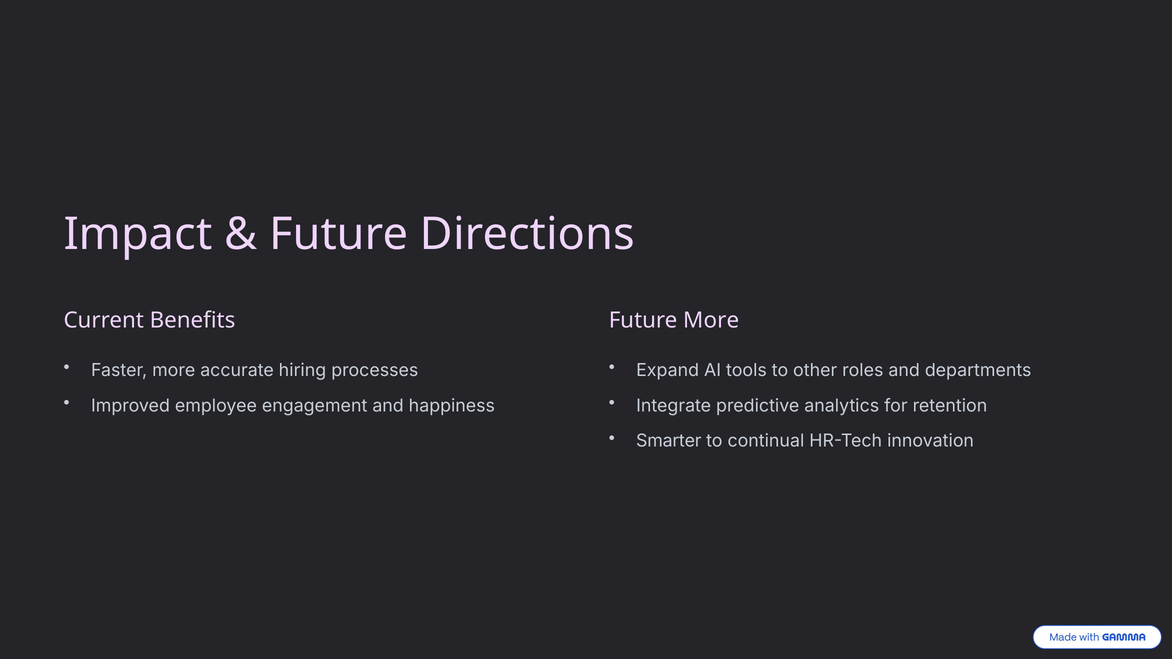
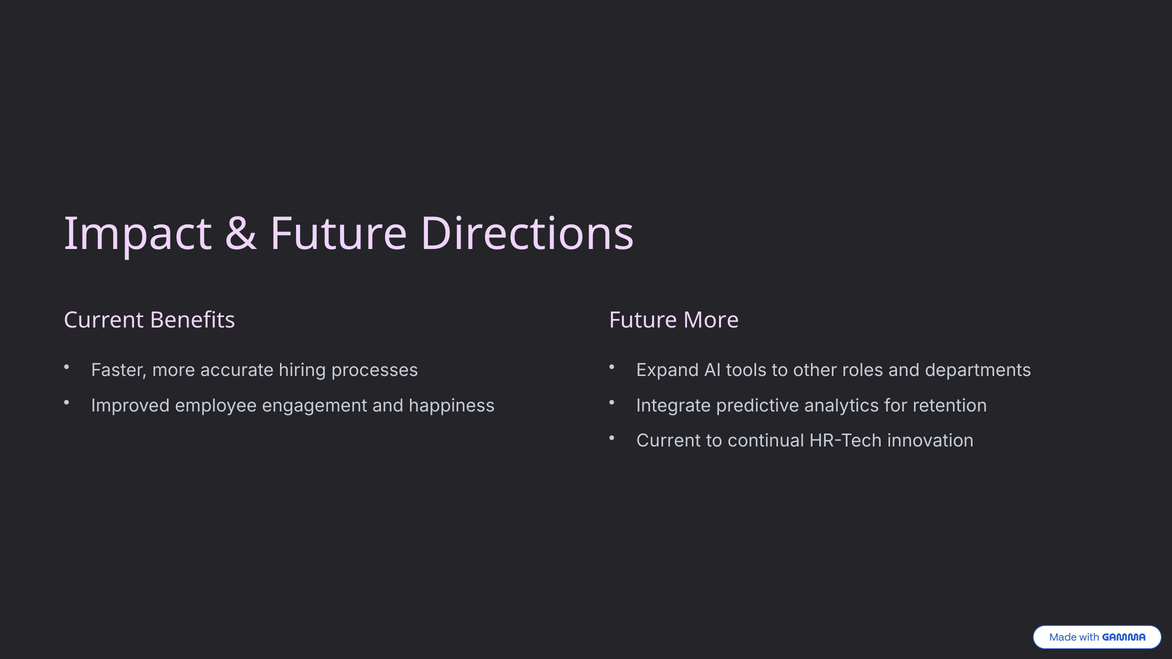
Smarter at (669, 441): Smarter -> Current
